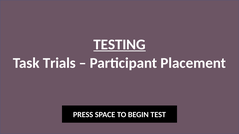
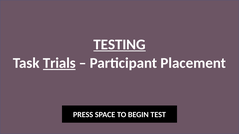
Trials underline: none -> present
